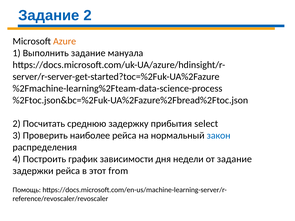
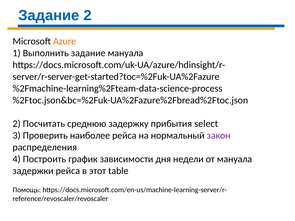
закон colour: blue -> purple
от задание: задание -> мануала
from: from -> table
